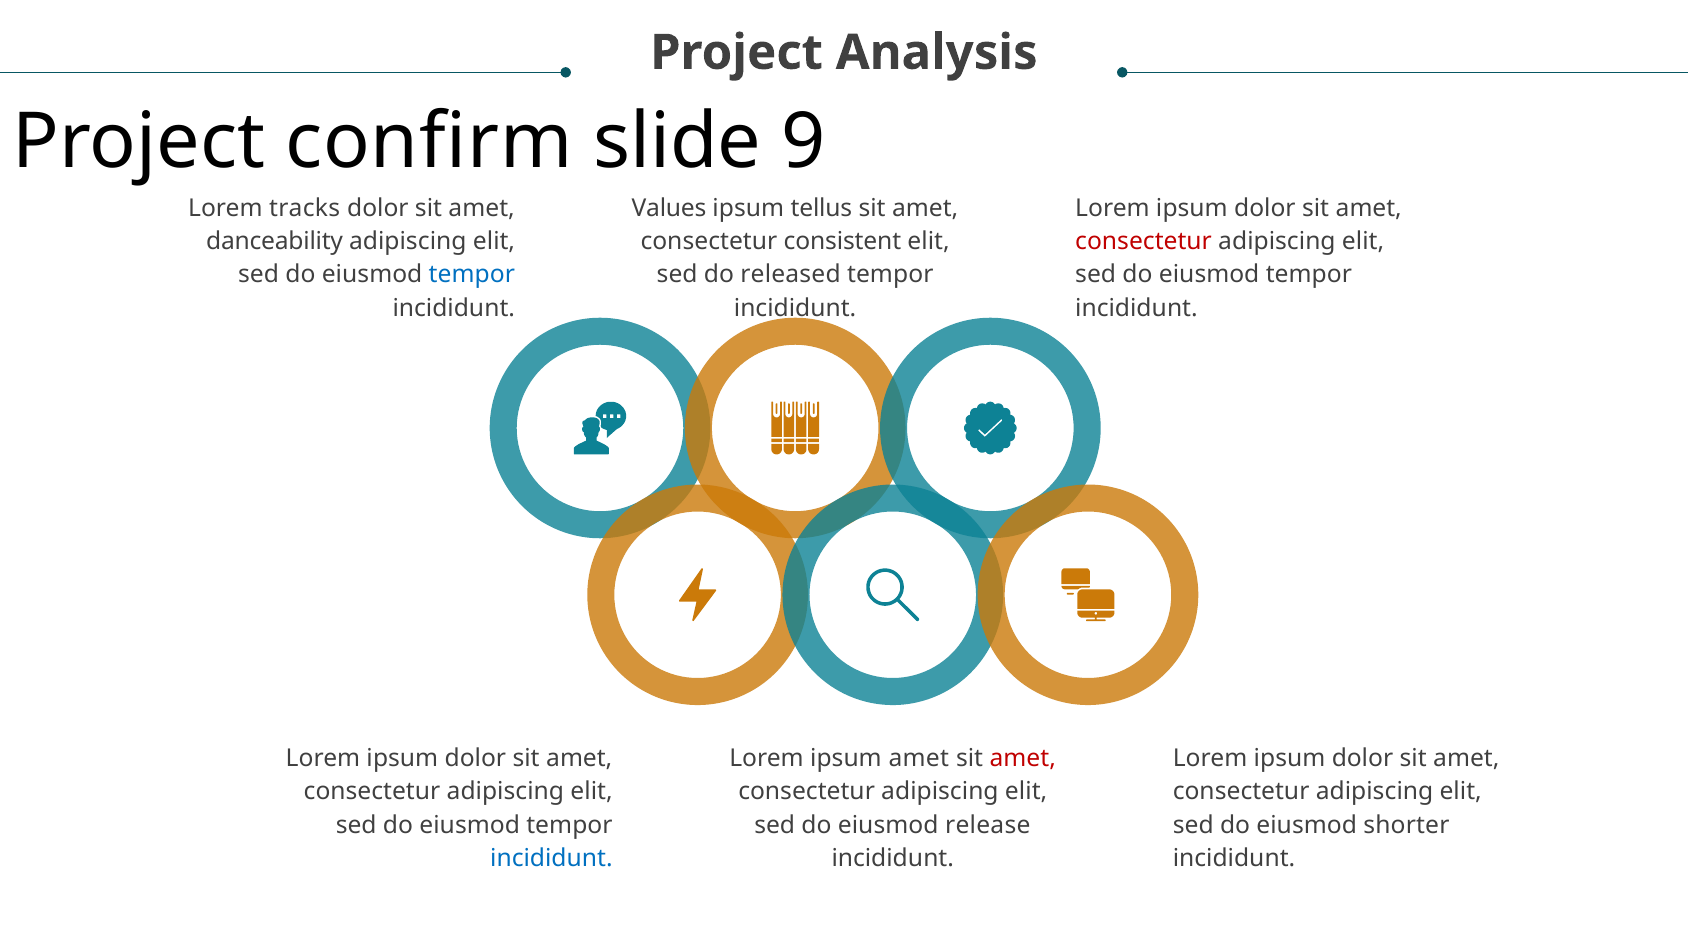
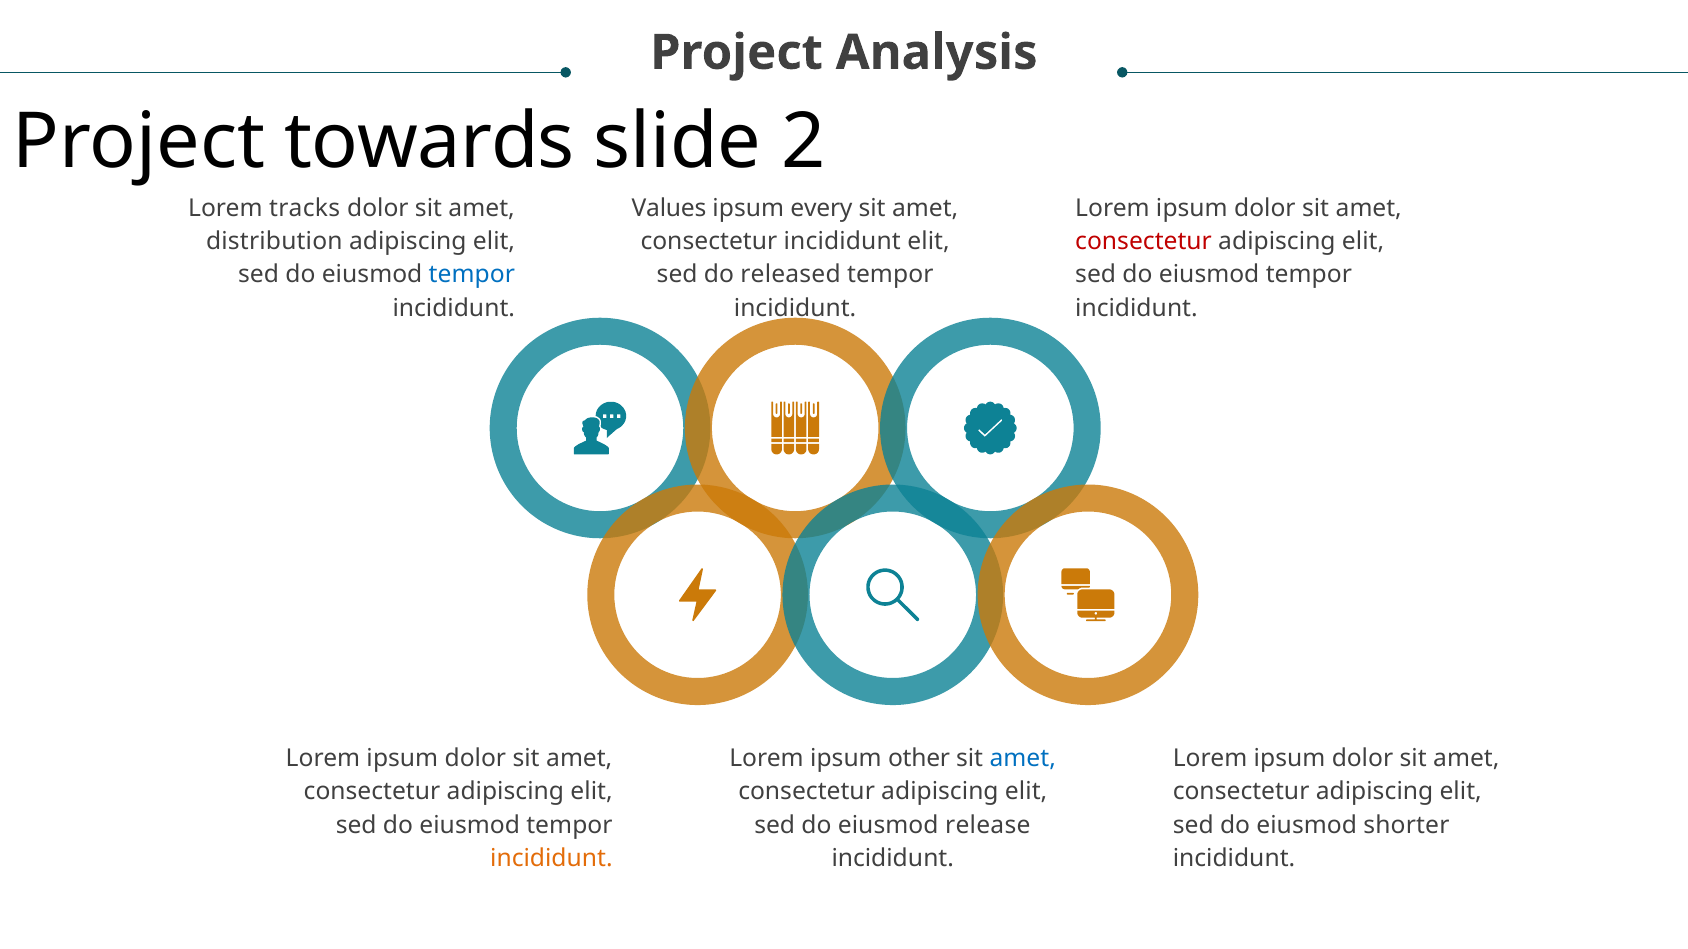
confirm: confirm -> towards
9: 9 -> 2
tellus: tellus -> every
danceability: danceability -> distribution
consectetur consistent: consistent -> incididunt
ipsum amet: amet -> other
amet at (1023, 759) colour: red -> blue
incididunt at (551, 859) colour: blue -> orange
